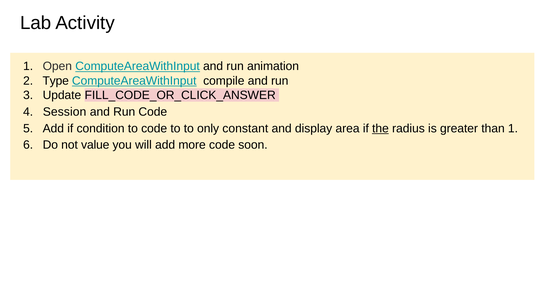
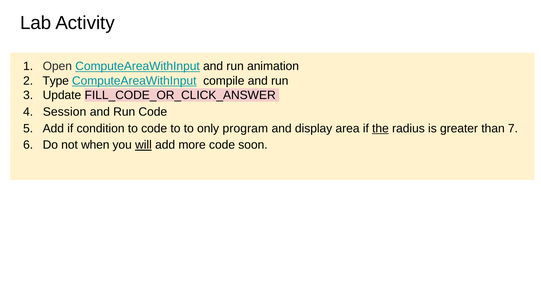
constant: constant -> program
than 1: 1 -> 7
value: value -> when
will underline: none -> present
